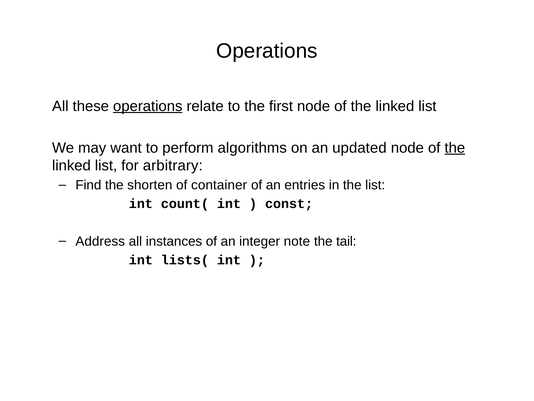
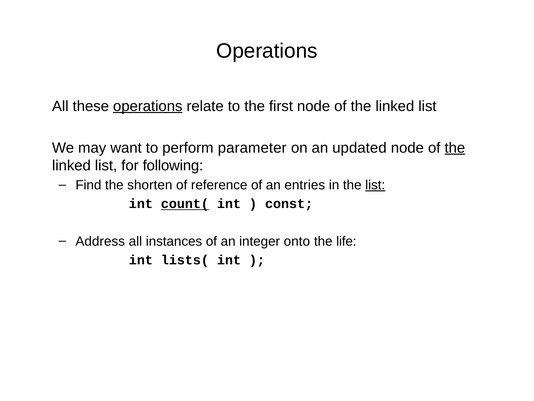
algorithms: algorithms -> parameter
arbitrary: arbitrary -> following
container: container -> reference
list at (375, 185) underline: none -> present
count( underline: none -> present
note: note -> onto
tail: tail -> life
